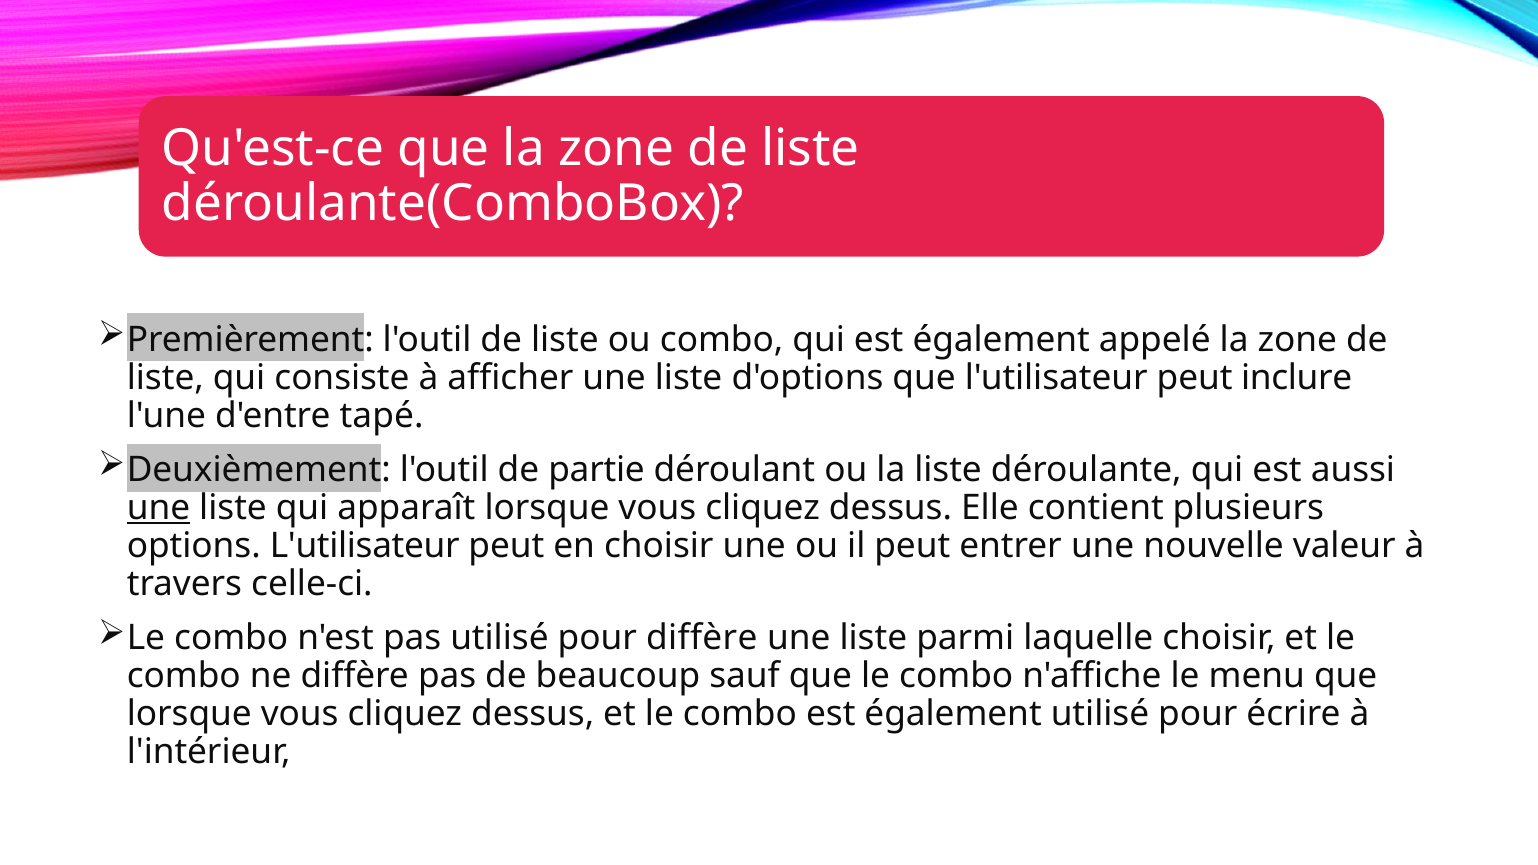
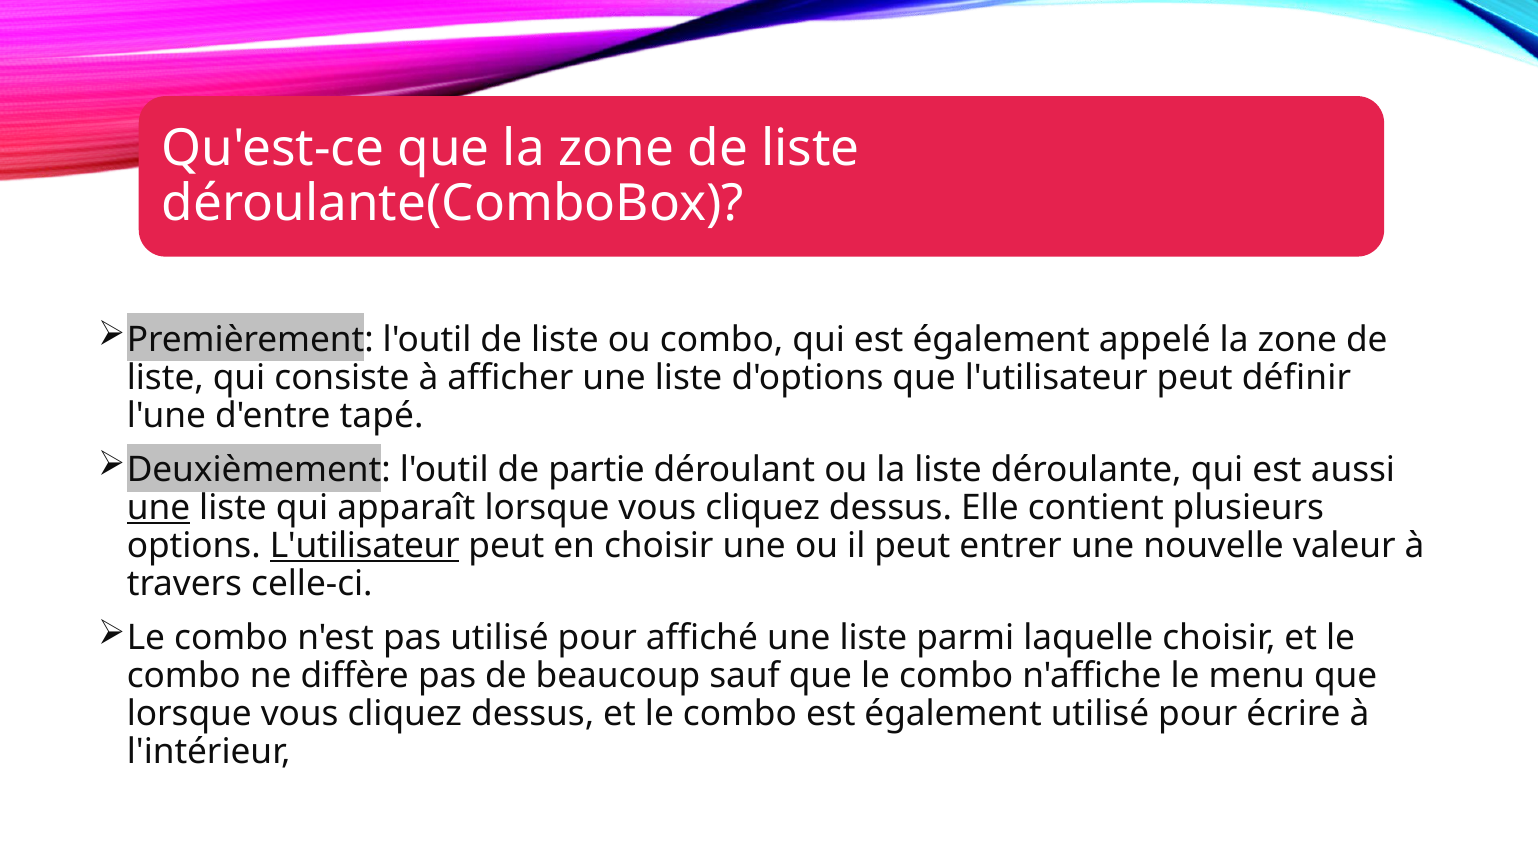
inclure: inclure -> définir
L'utilisateur at (365, 546) underline: none -> present
pour diffère: diffère -> affiché
